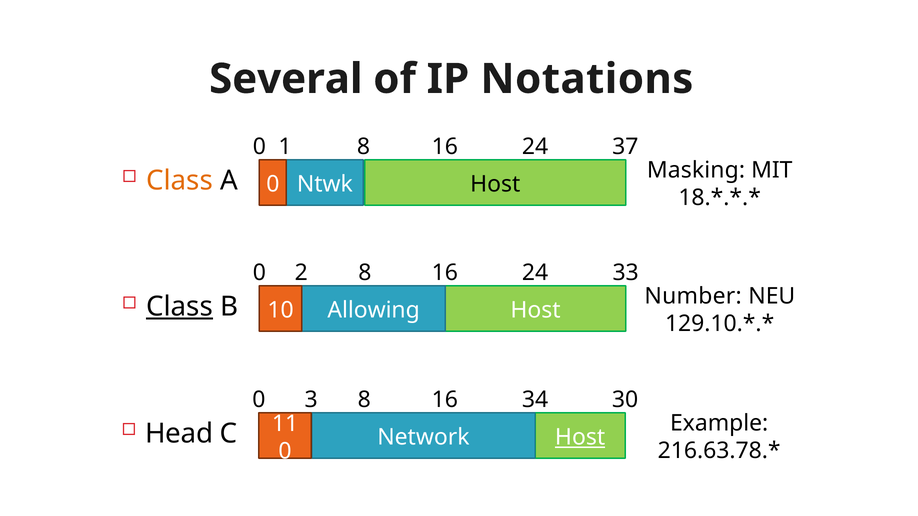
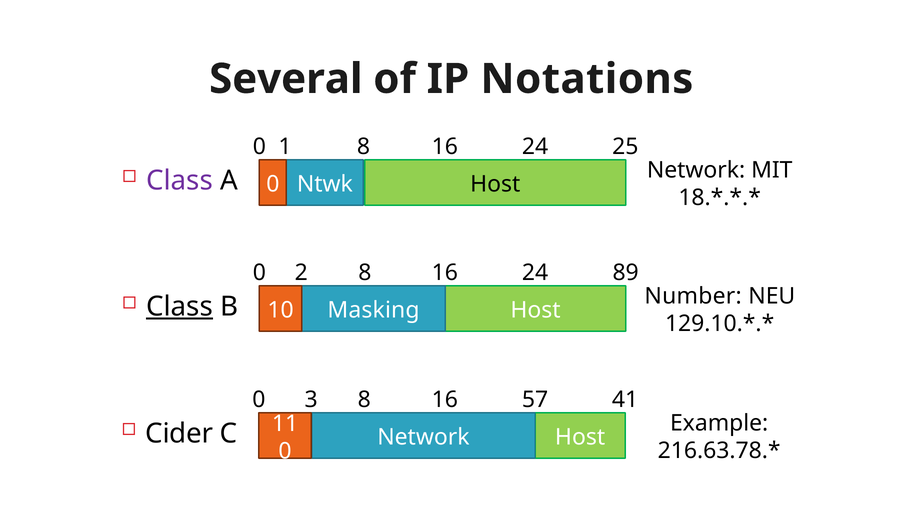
37: 37 -> 25
Masking at (696, 170): Masking -> Network
Class at (180, 181) colour: orange -> purple
33: 33 -> 89
Allowing: Allowing -> Masking
34: 34 -> 57
30: 30 -> 41
Head: Head -> Cider
Host at (580, 438) underline: present -> none
